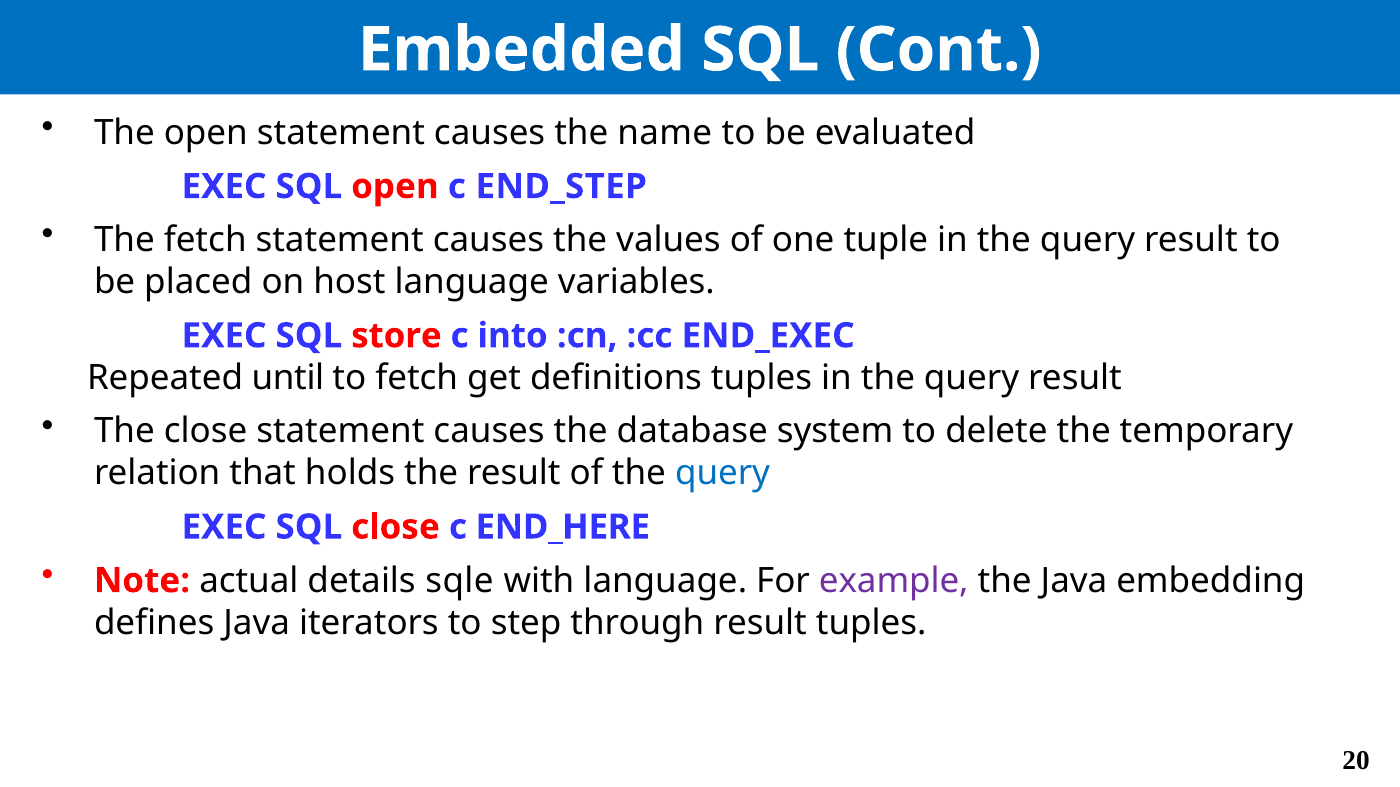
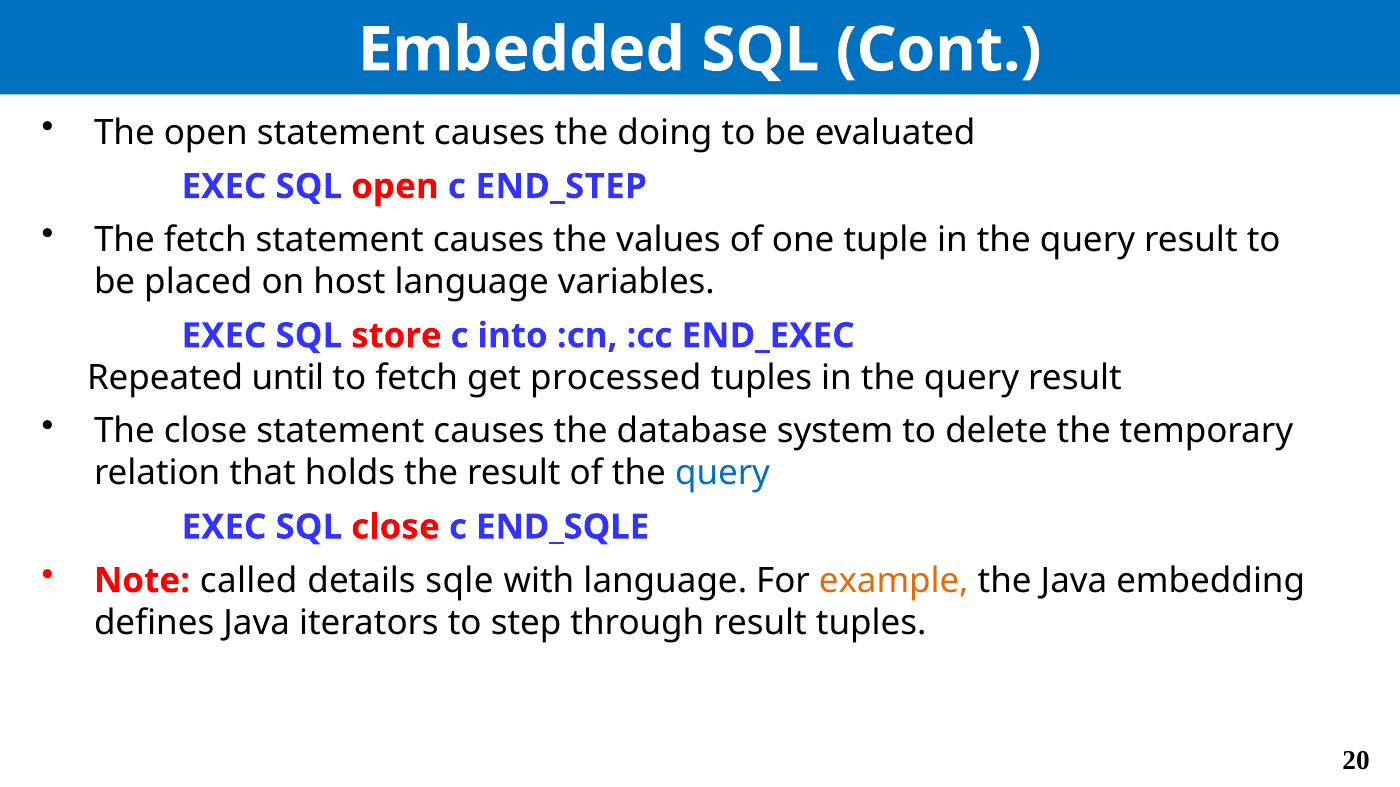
name: name -> doing
definitions: definitions -> processed
END_HERE: END_HERE -> END_SQLE
actual: actual -> called
example colour: purple -> orange
